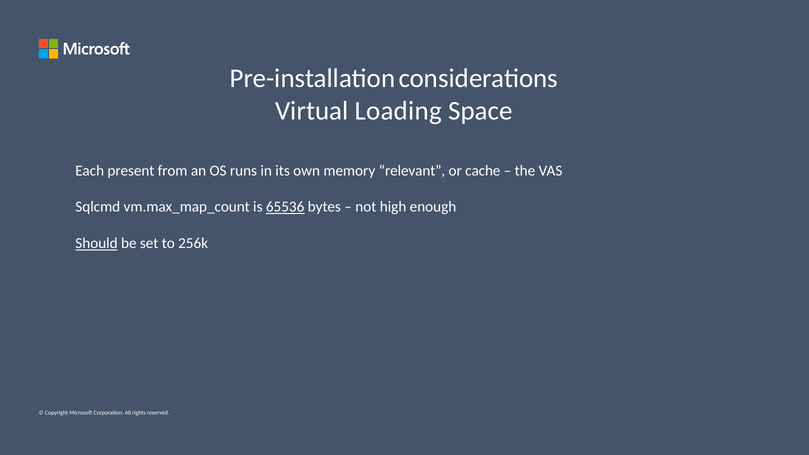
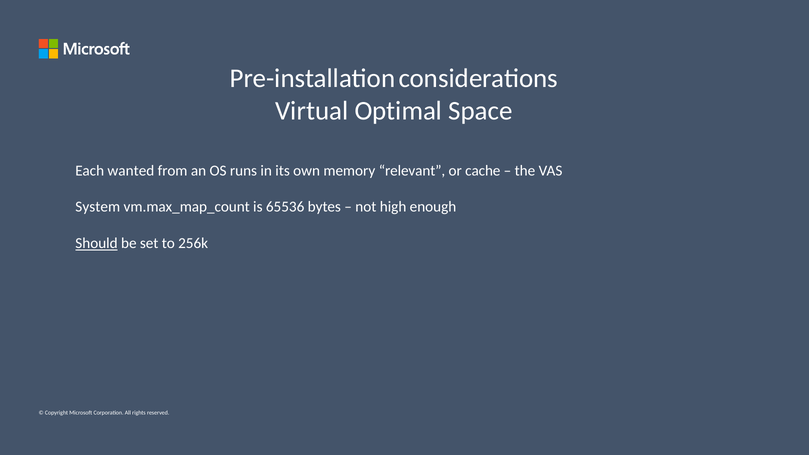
Loading: Loading -> Optimal
present: present -> wanted
Sqlcmd: Sqlcmd -> System
65536 underline: present -> none
